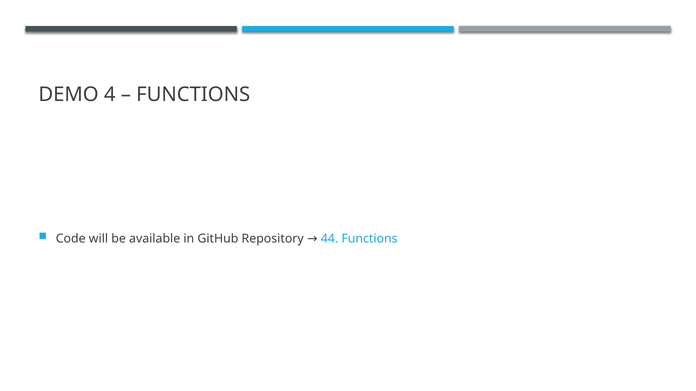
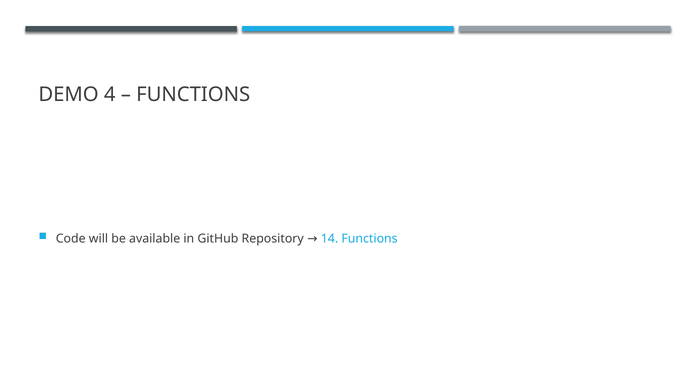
44: 44 -> 14
